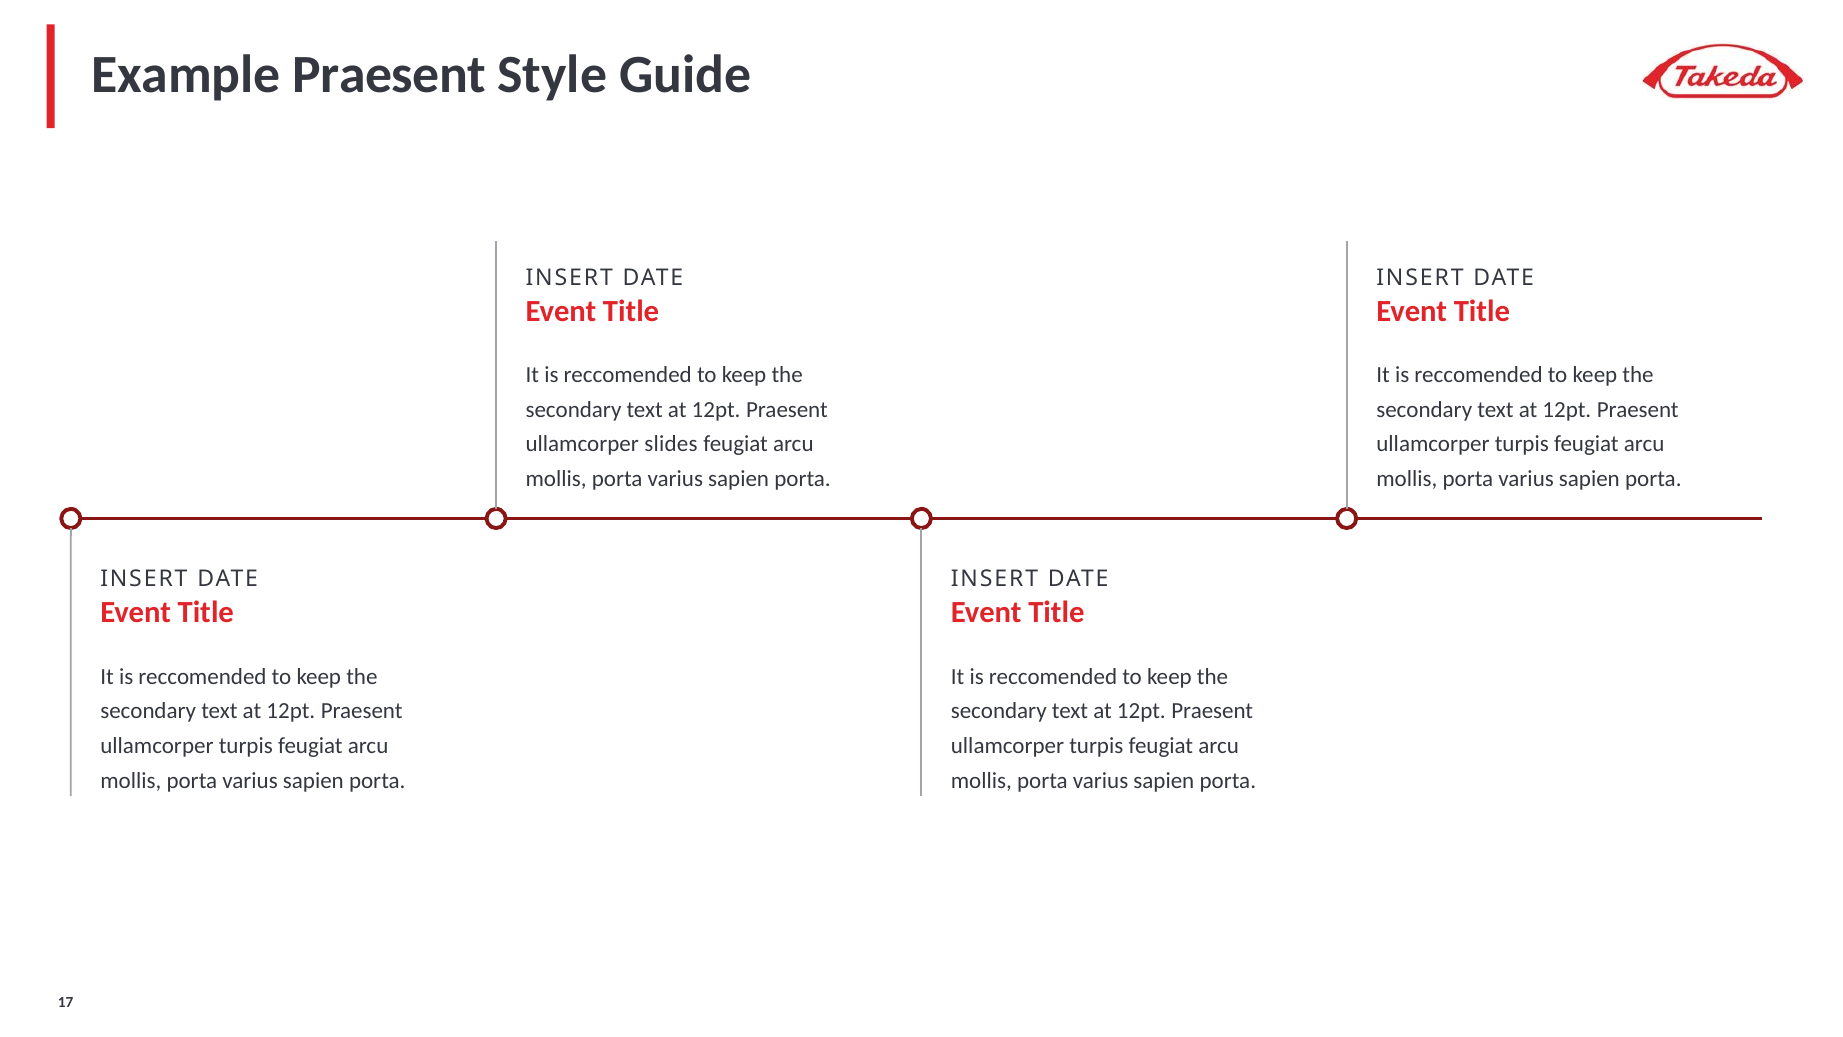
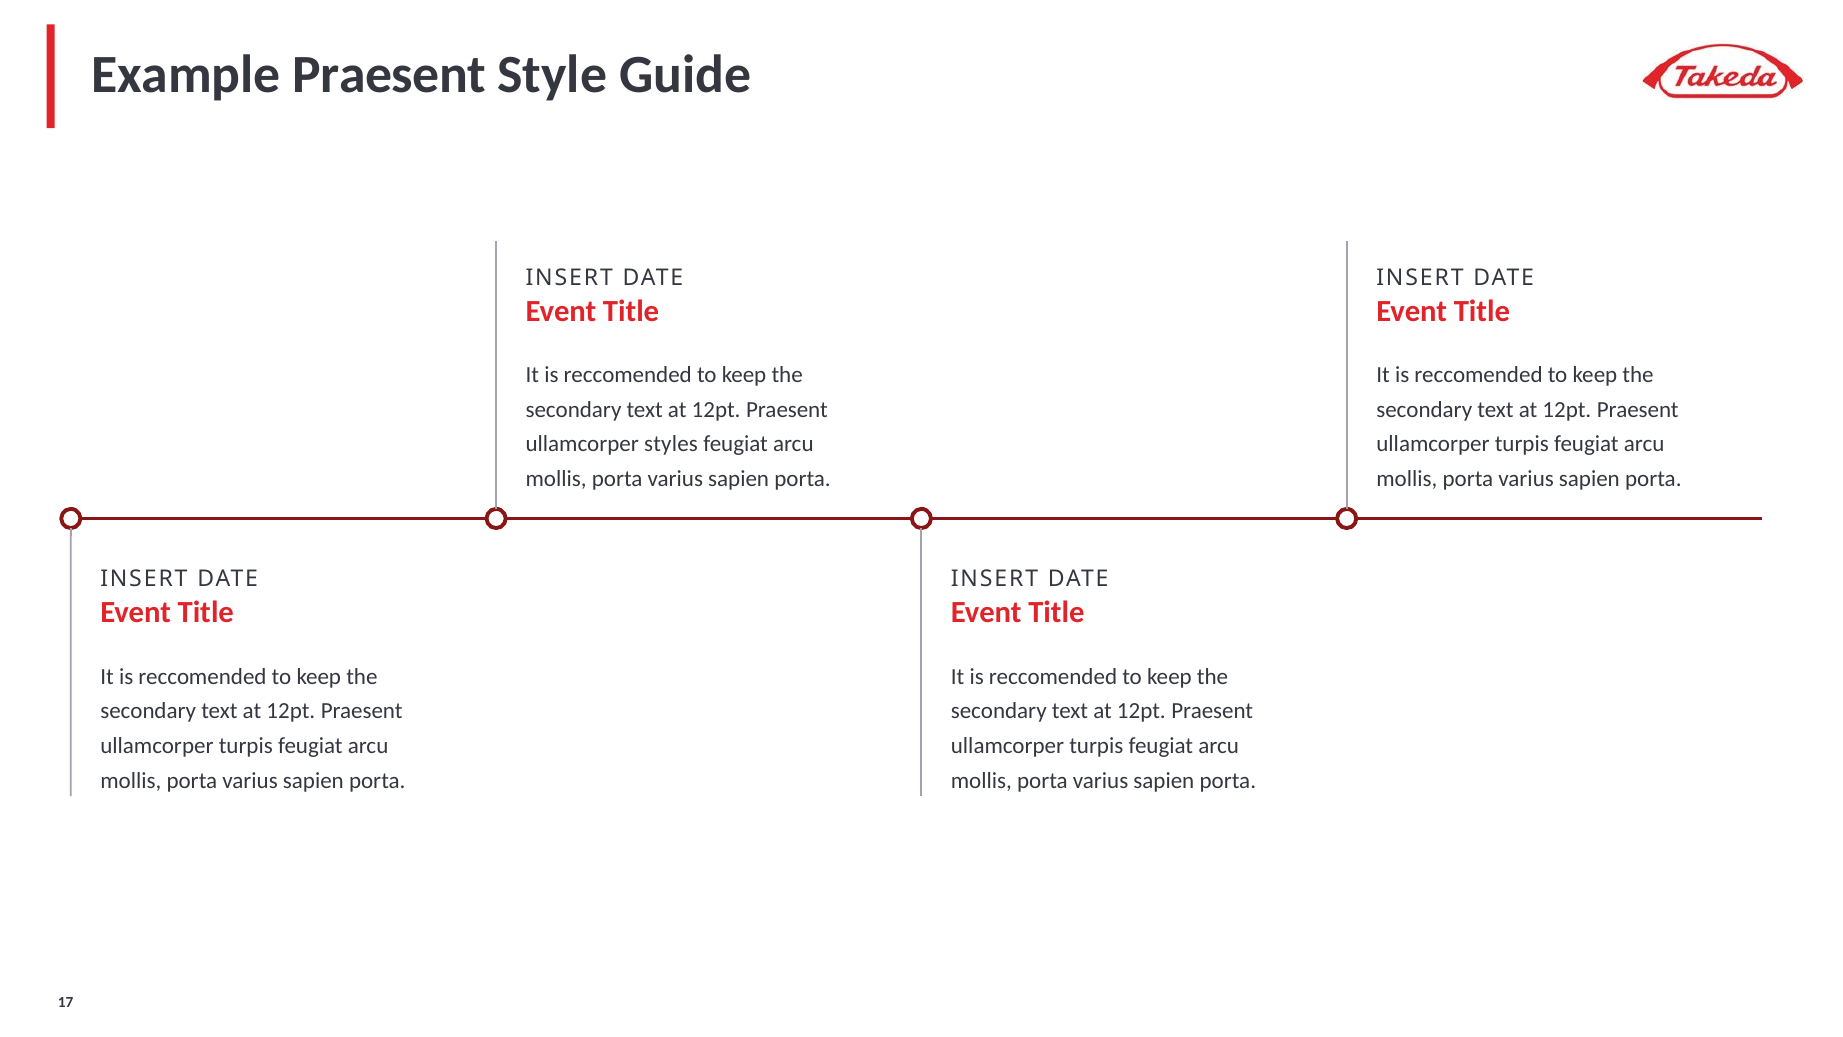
slides: slides -> styles
